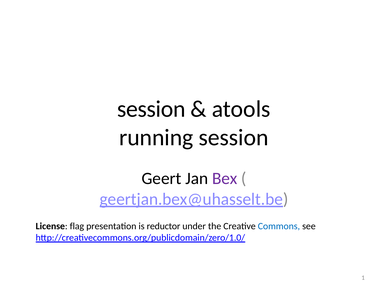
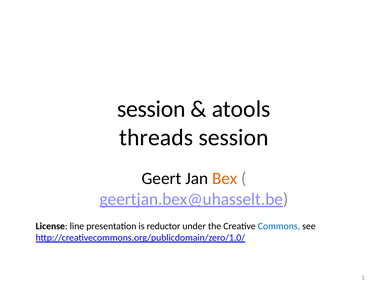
running: running -> threads
Bex colour: purple -> orange
flag: flag -> line
